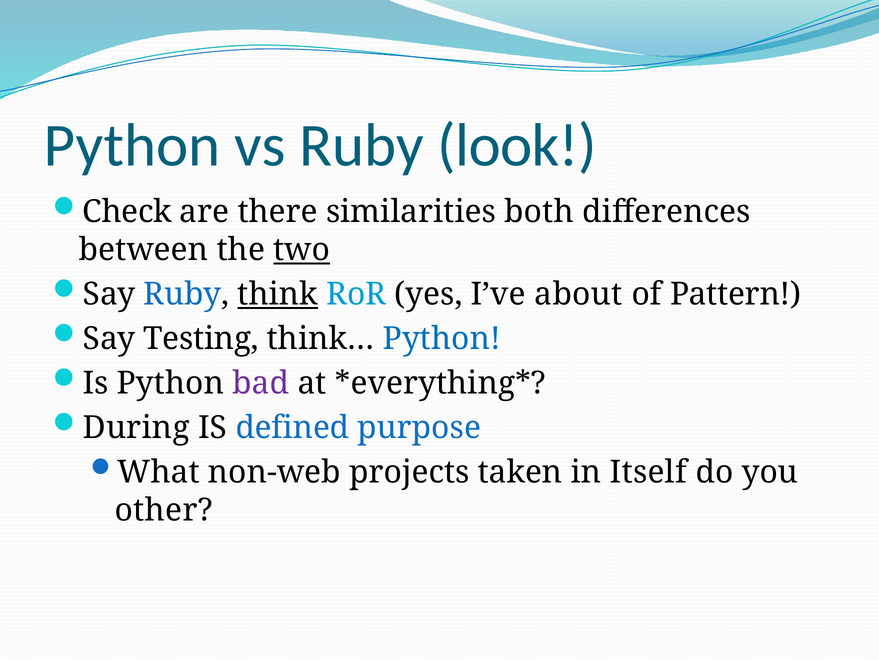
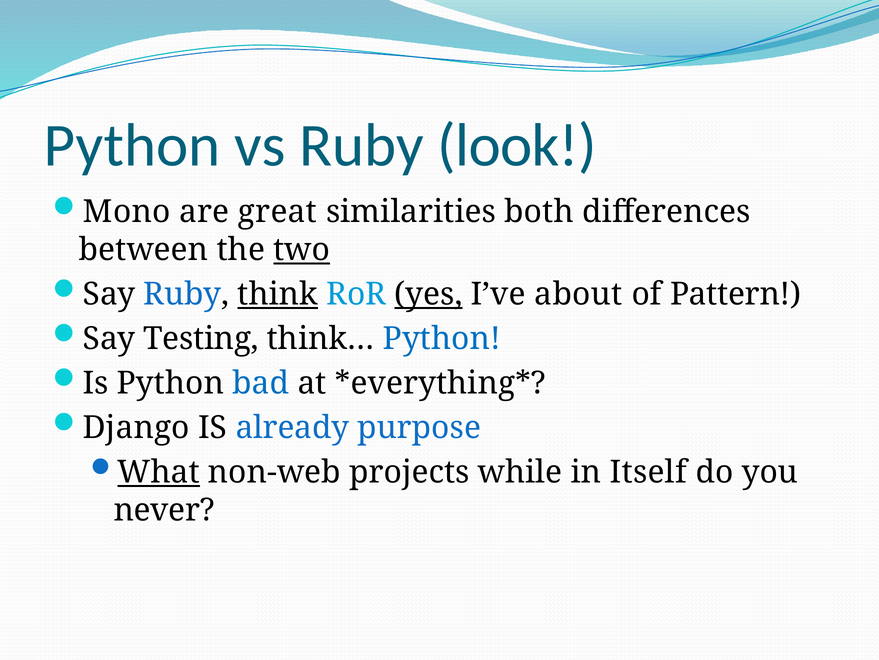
Check: Check -> Mono
there: there -> great
yes underline: none -> present
bad colour: purple -> blue
During: During -> Django
defined: defined -> already
What underline: none -> present
taken: taken -> while
other: other -> never
